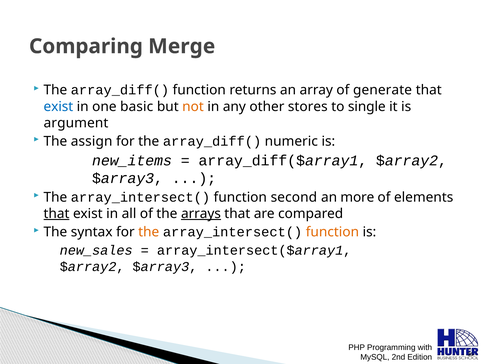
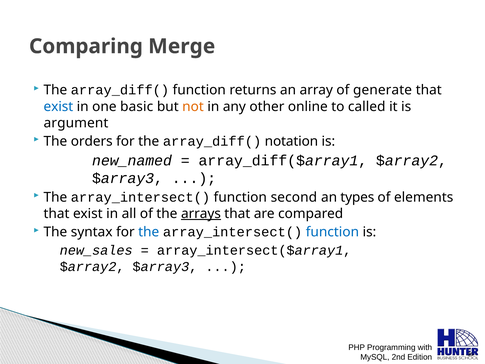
stores: stores -> online
single: single -> called
assign: assign -> orders
numeric: numeric -> notation
new_items: new_items -> new_named
more: more -> types
that at (57, 214) underline: present -> none
the at (149, 232) colour: orange -> blue
function at (332, 232) colour: orange -> blue
